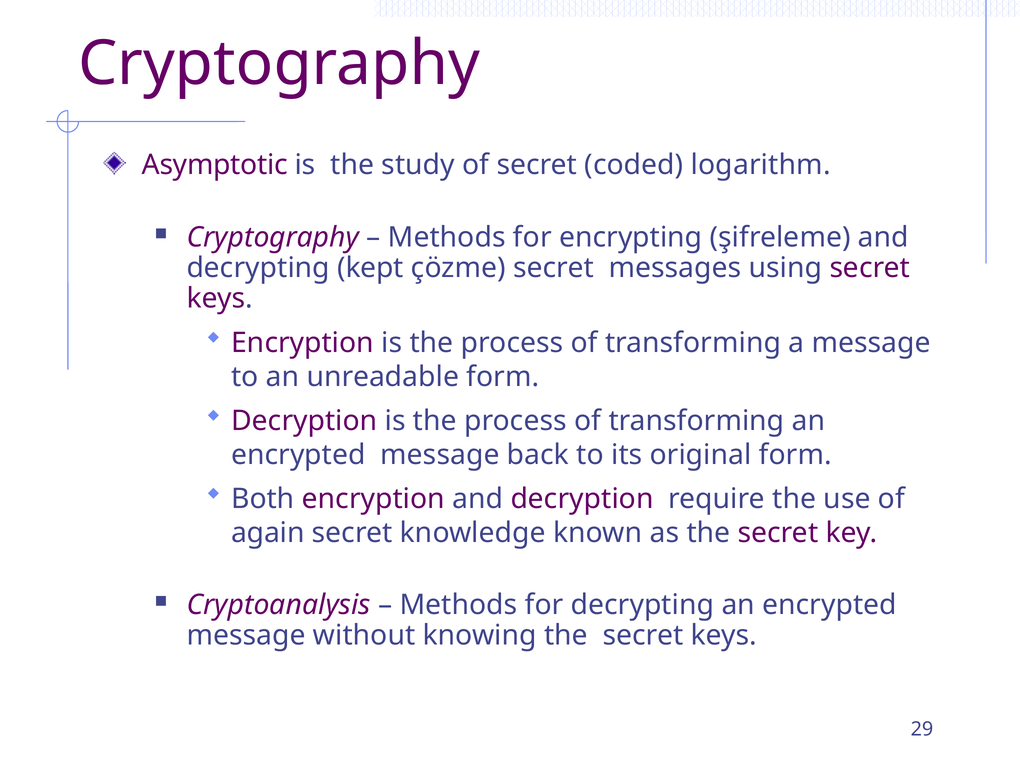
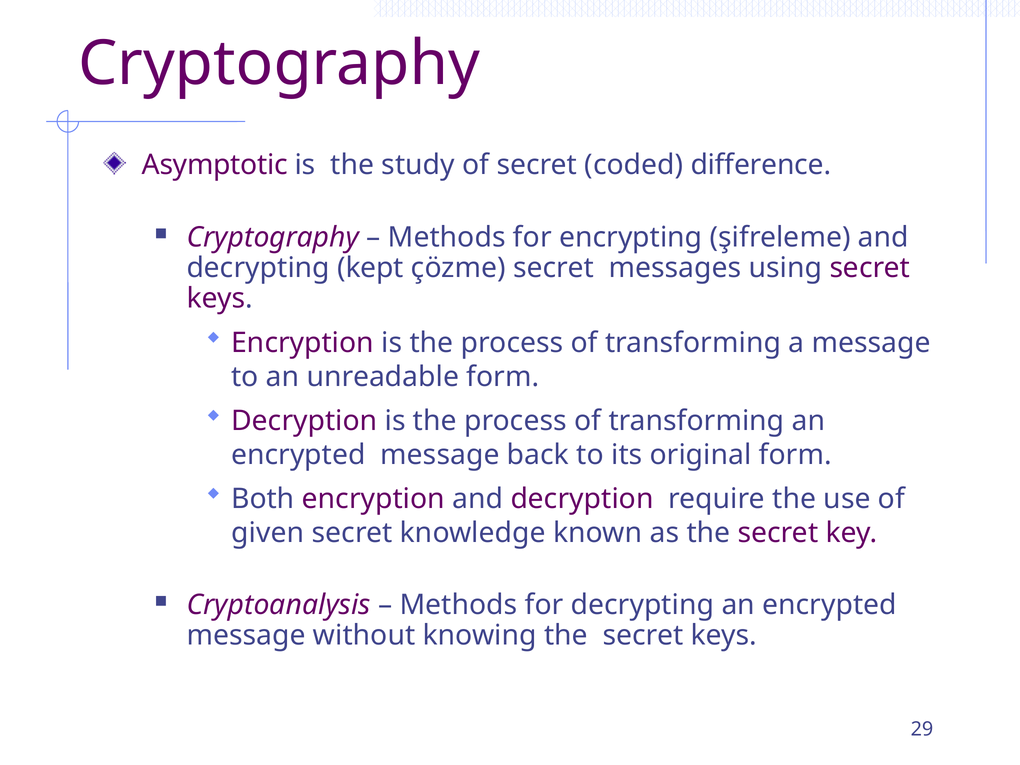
logarithm: logarithm -> difference
again: again -> given
